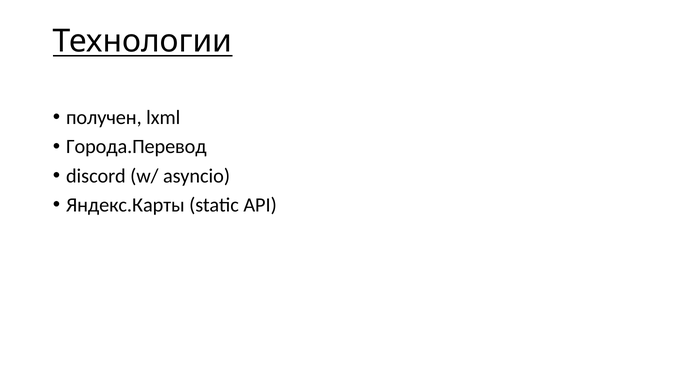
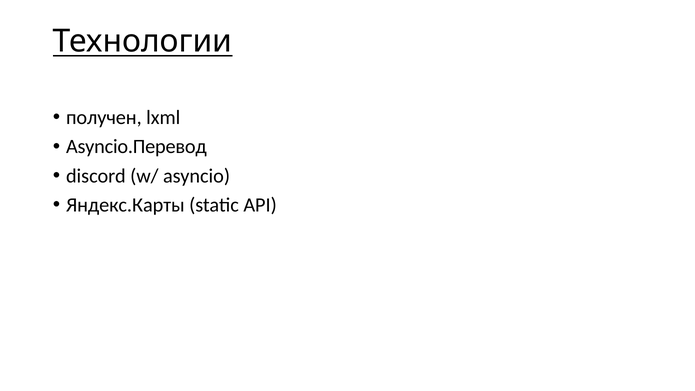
Города.Перевод: Города.Перевод -> Asyncio.Перевод
